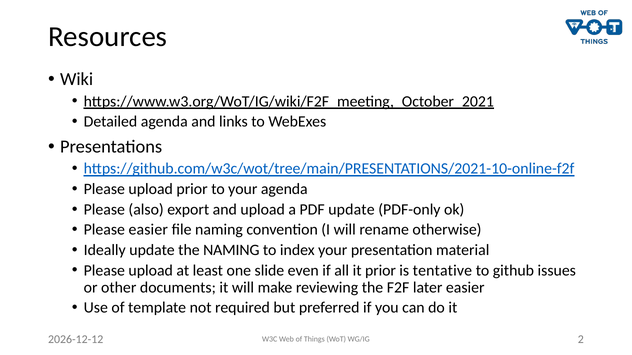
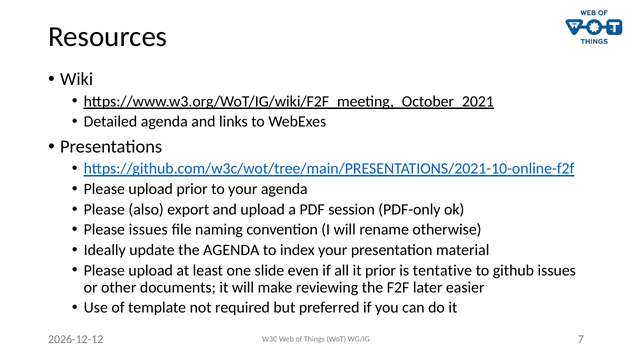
PDF update: update -> session
Please easier: easier -> issues
the NAMING: NAMING -> AGENDA
2: 2 -> 7
